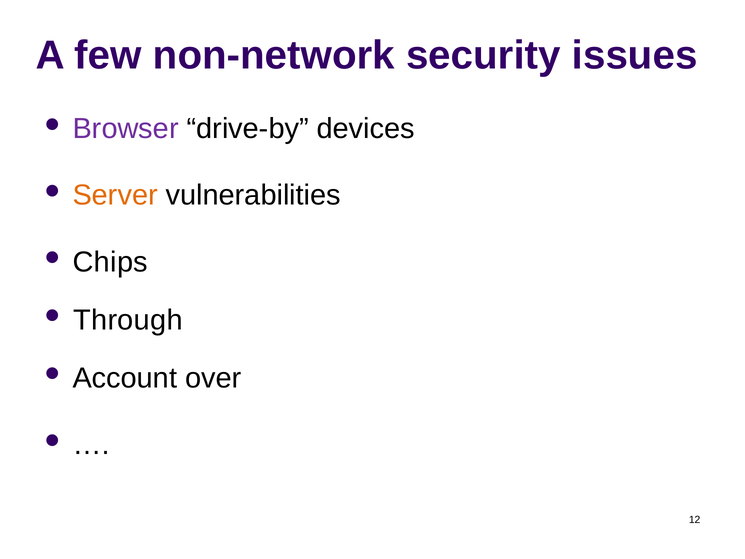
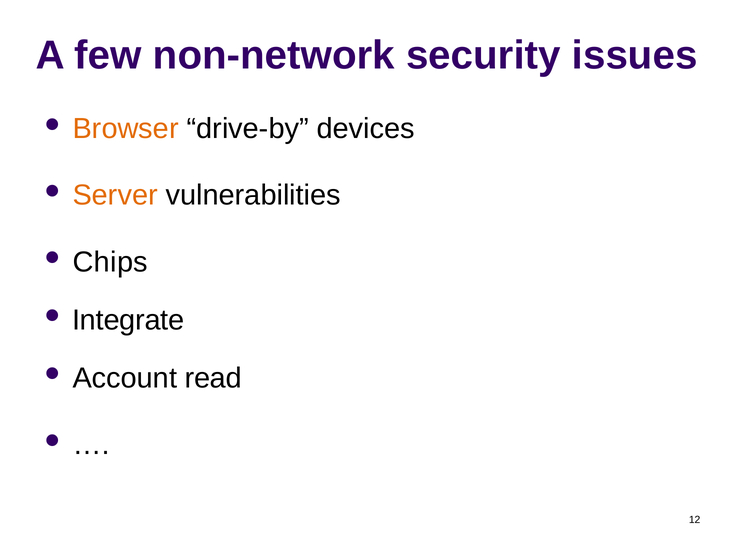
Browser colour: purple -> orange
Through: Through -> Integrate
over: over -> read
